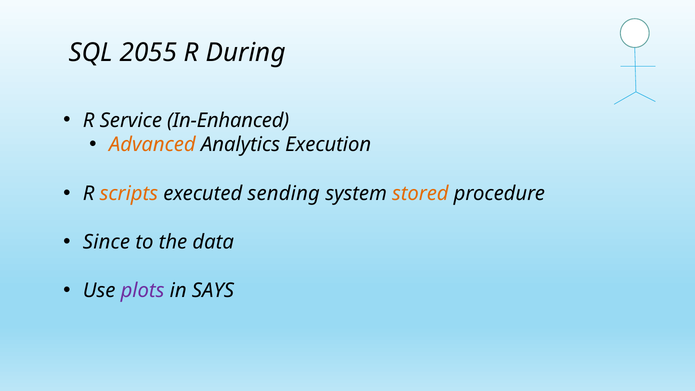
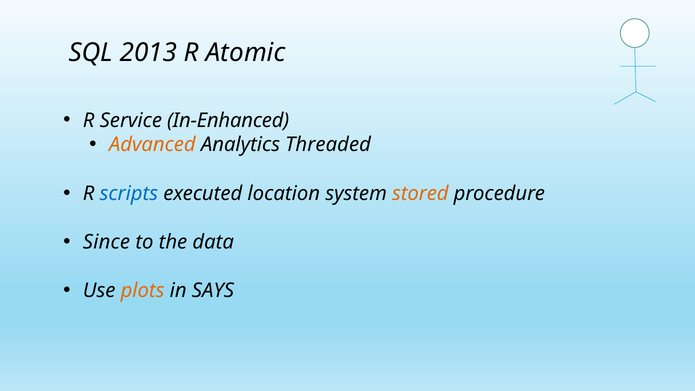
2055: 2055 -> 2013
During: During -> Atomic
Execution: Execution -> Threaded
scripts colour: orange -> blue
sending: sending -> location
plots colour: purple -> orange
